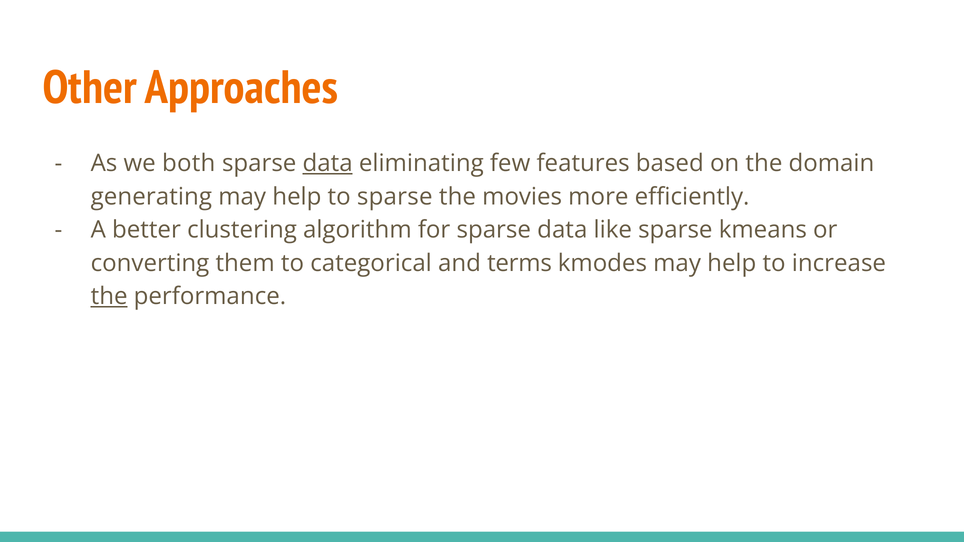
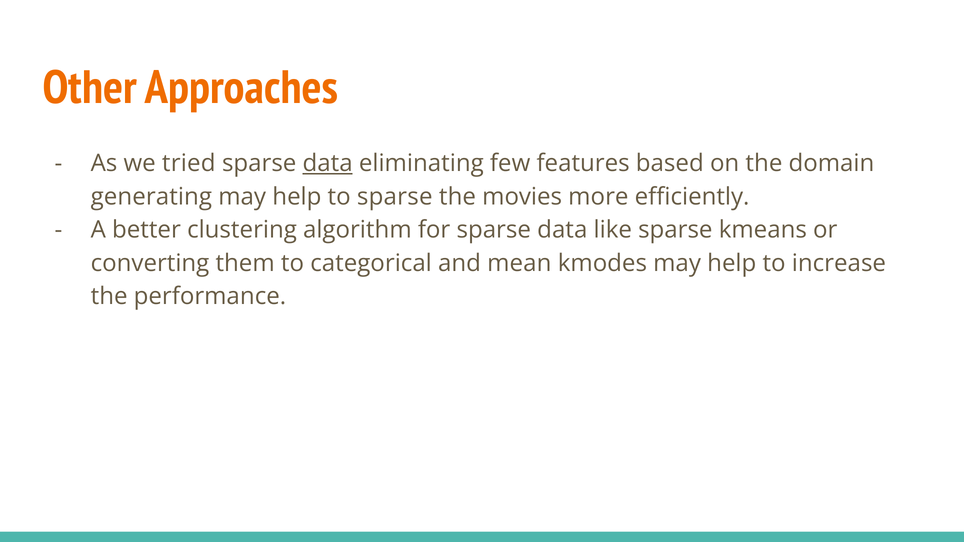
both: both -> tried
terms: terms -> mean
the at (109, 297) underline: present -> none
